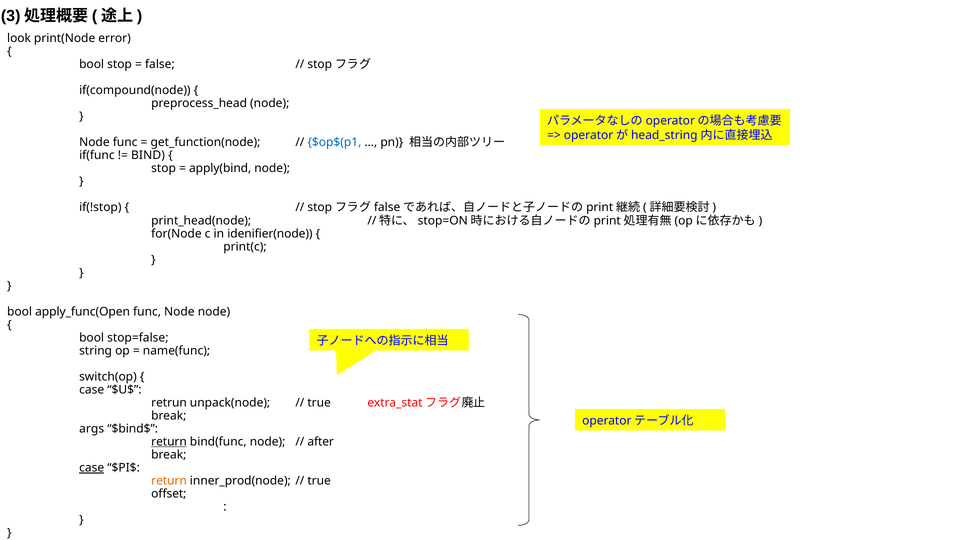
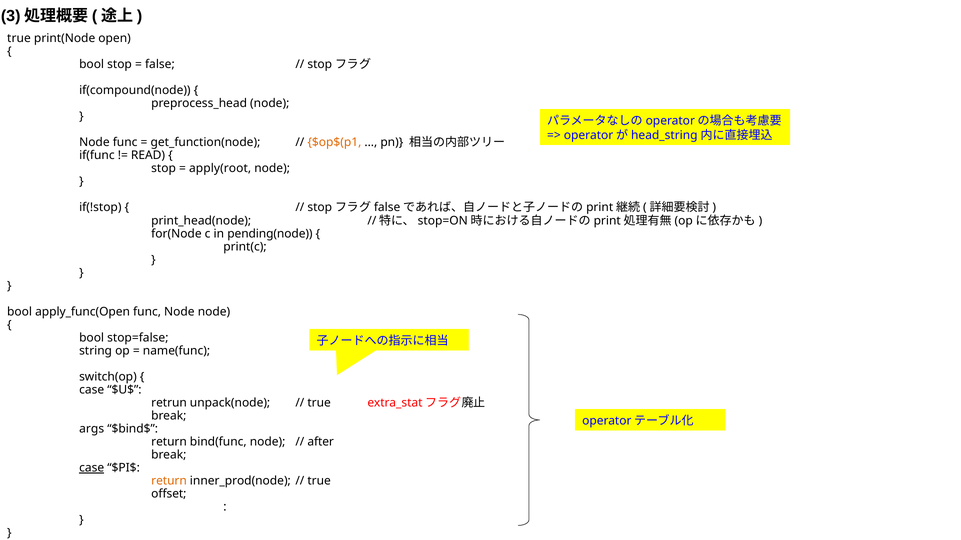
look at (19, 38): look -> true
error: error -> open
$op$(p1 colour: blue -> orange
BIND: BIND -> READ
apply(bind: apply(bind -> apply(root
idenifier(node: idenifier(node -> pending(node
return at (169, 442) underline: present -> none
